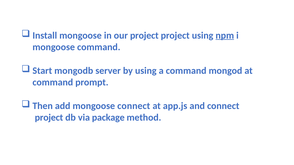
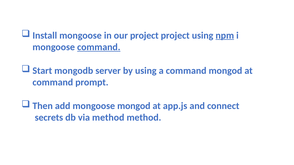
command at (99, 47) underline: none -> present
mongoose connect: connect -> mongod
project at (49, 118): project -> secrets
via package: package -> method
